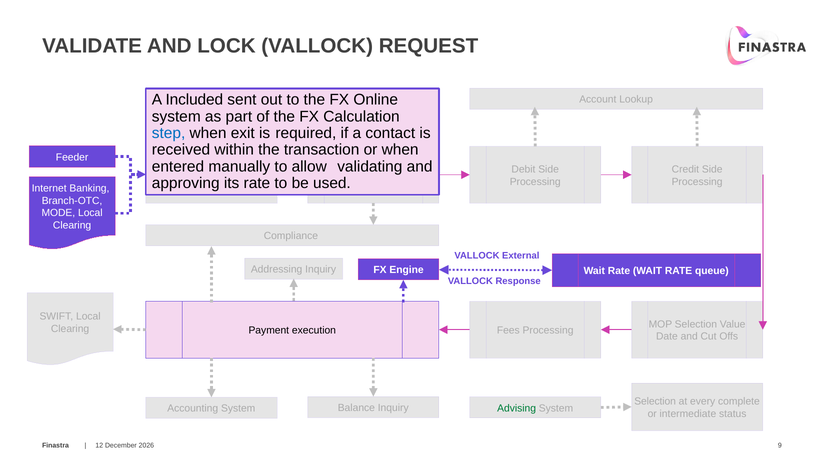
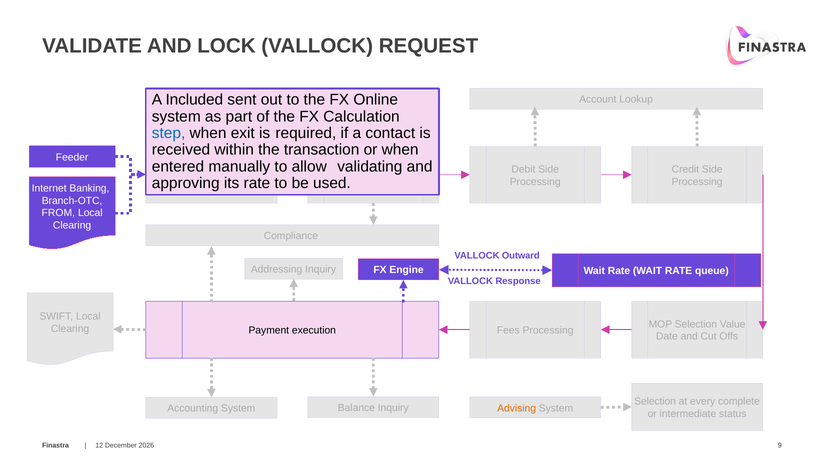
MODE: MODE -> FROM
External: External -> Outward
Advising colour: green -> orange
